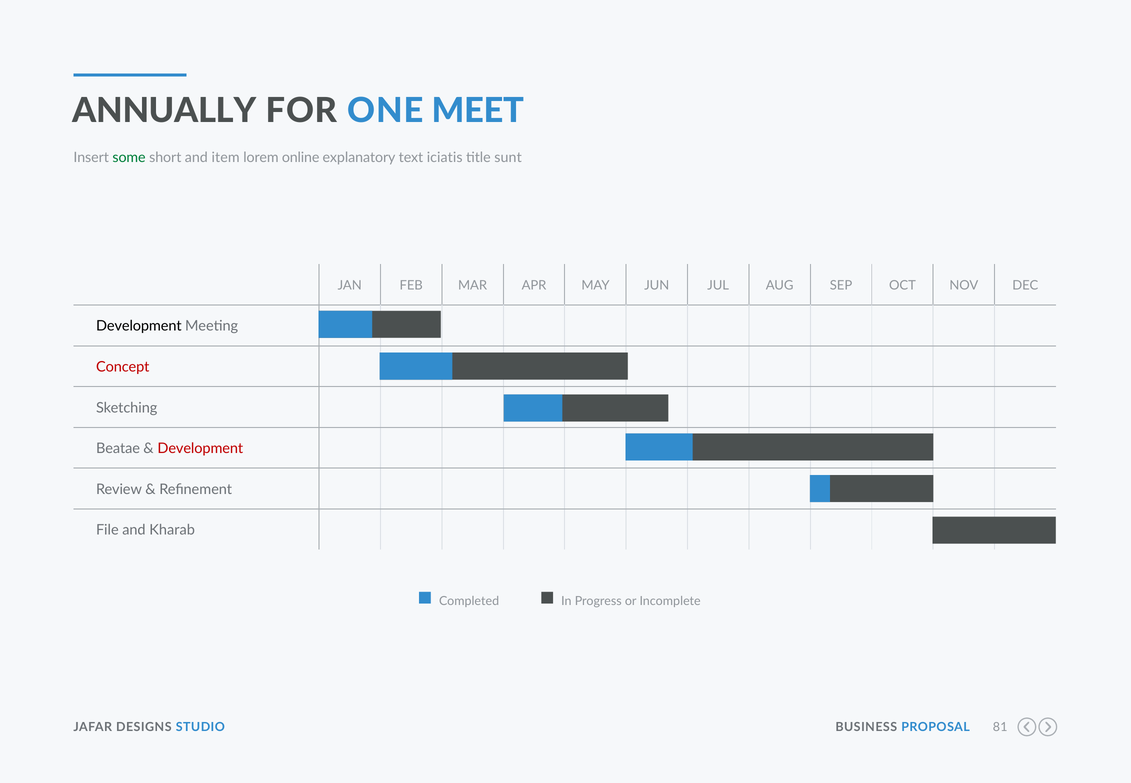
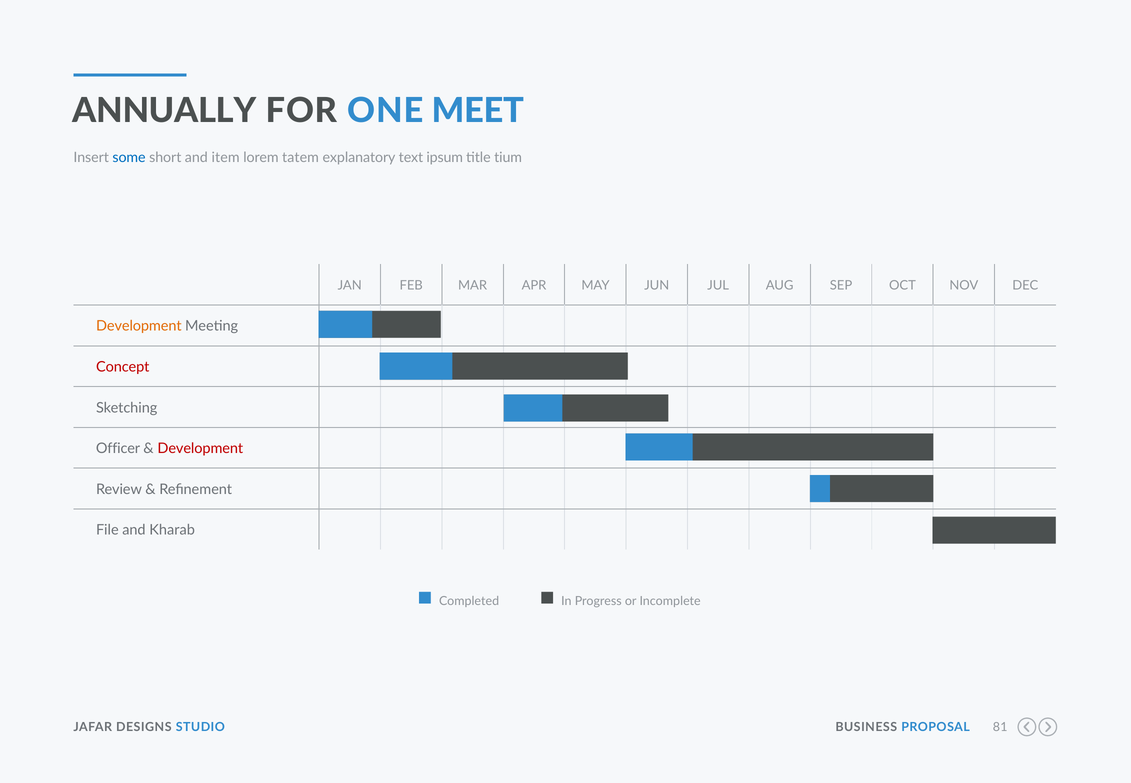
some colour: green -> blue
online: online -> tatem
iciatis: iciatis -> ipsum
sunt: sunt -> tium
Development at (139, 326) colour: black -> orange
Beatae: Beatae -> Officer
